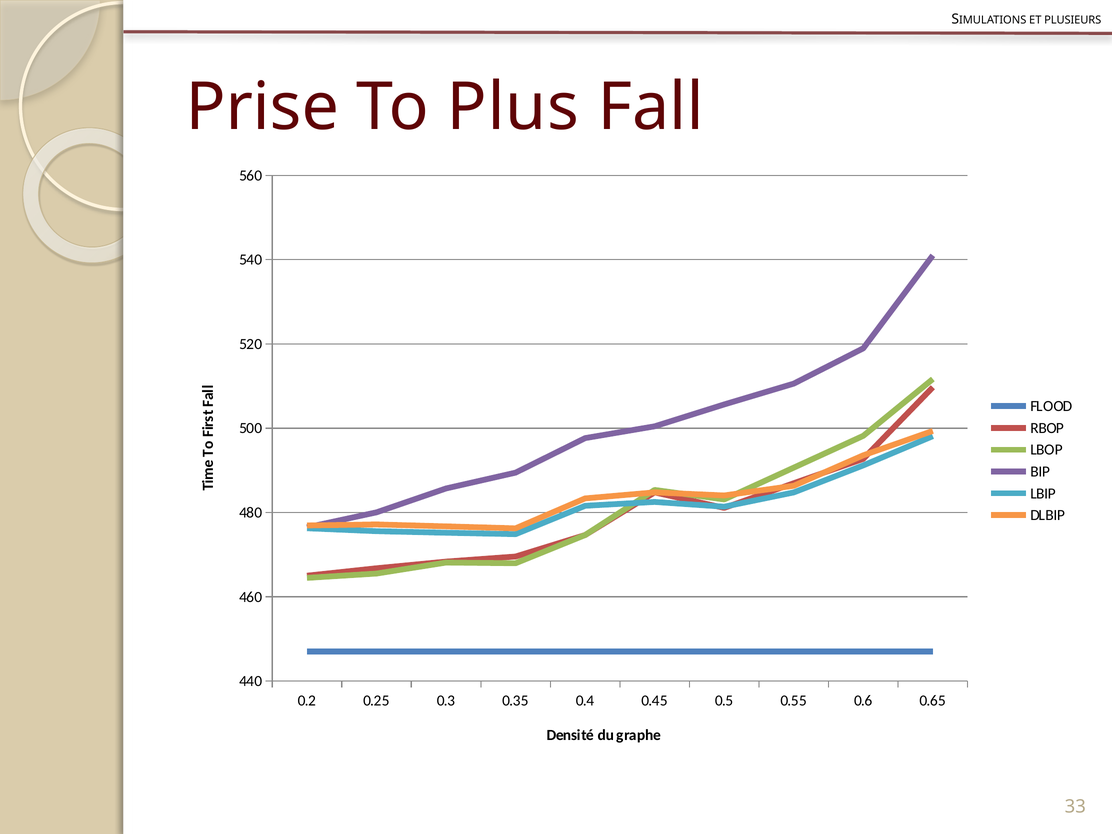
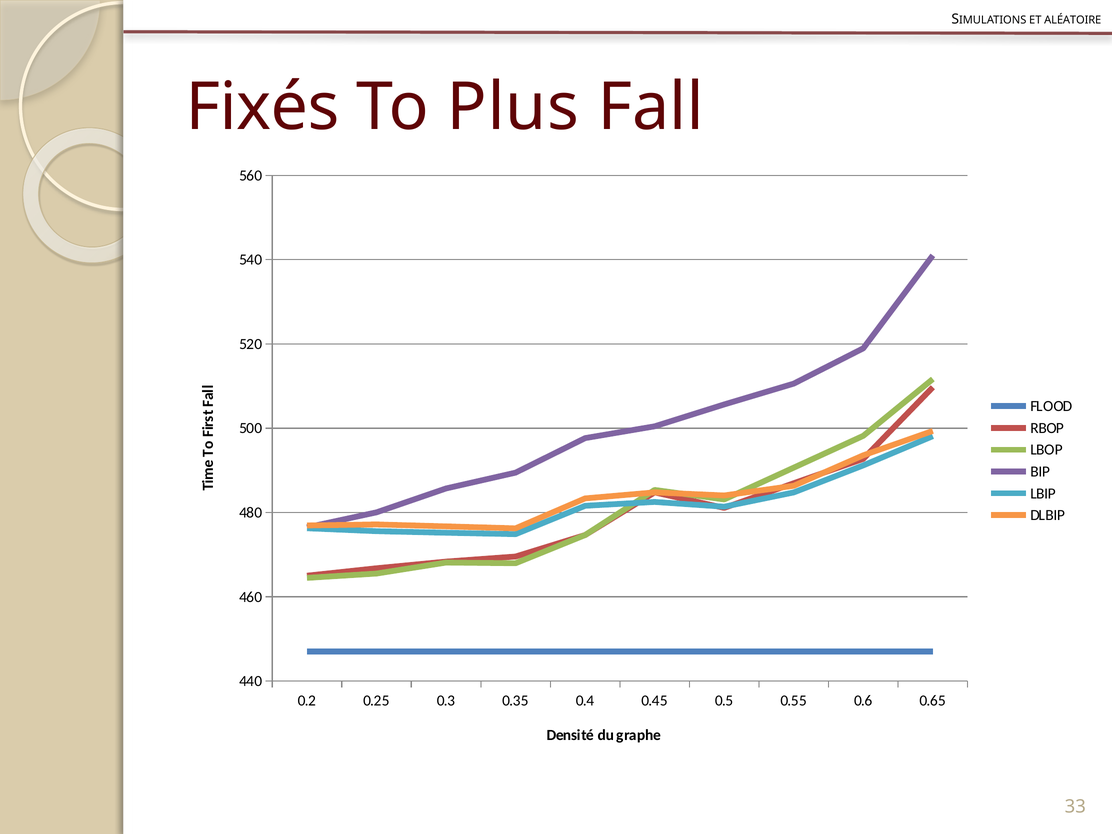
PLUSIEURS: PLUSIEURS -> ALÉATOIRE
Prise: Prise -> Fixés
